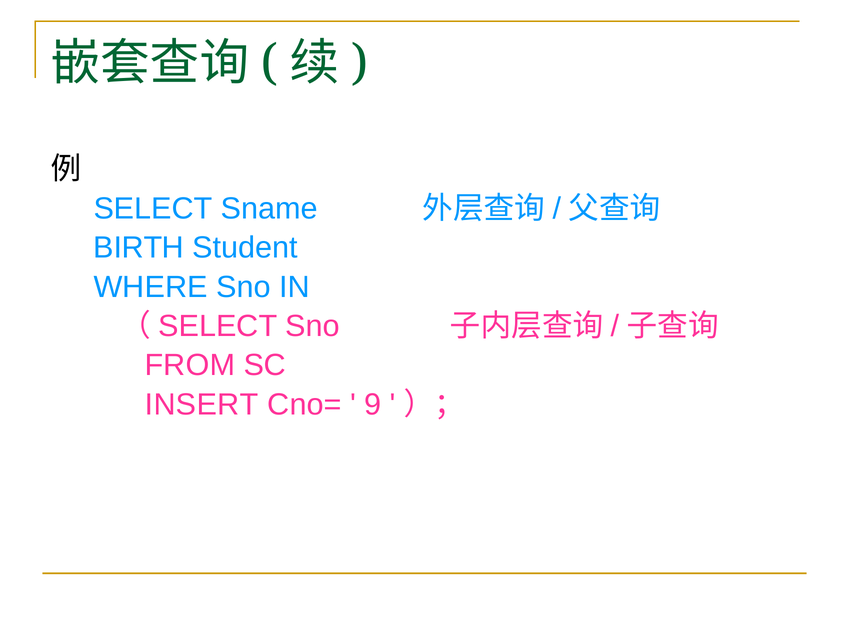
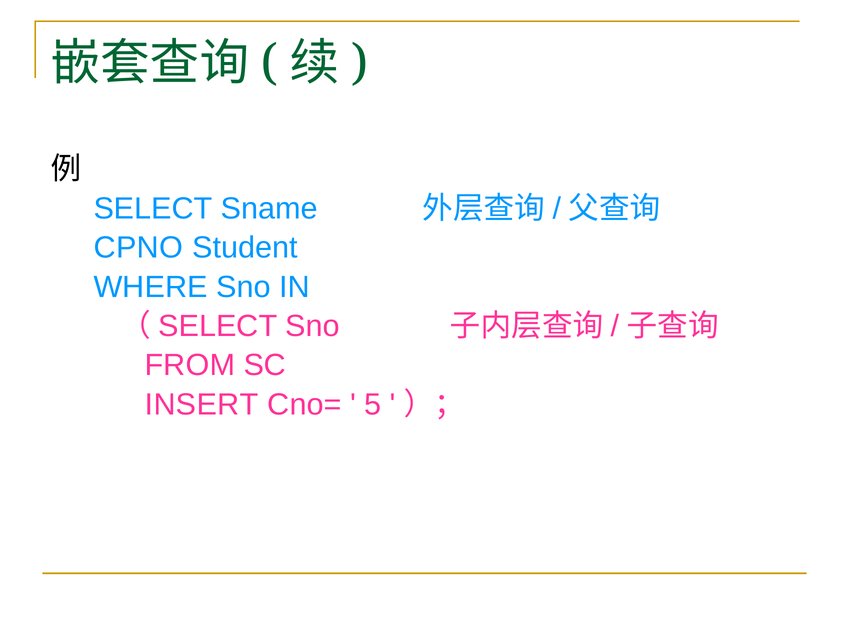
BIRTH: BIRTH -> CPNO
9: 9 -> 5
